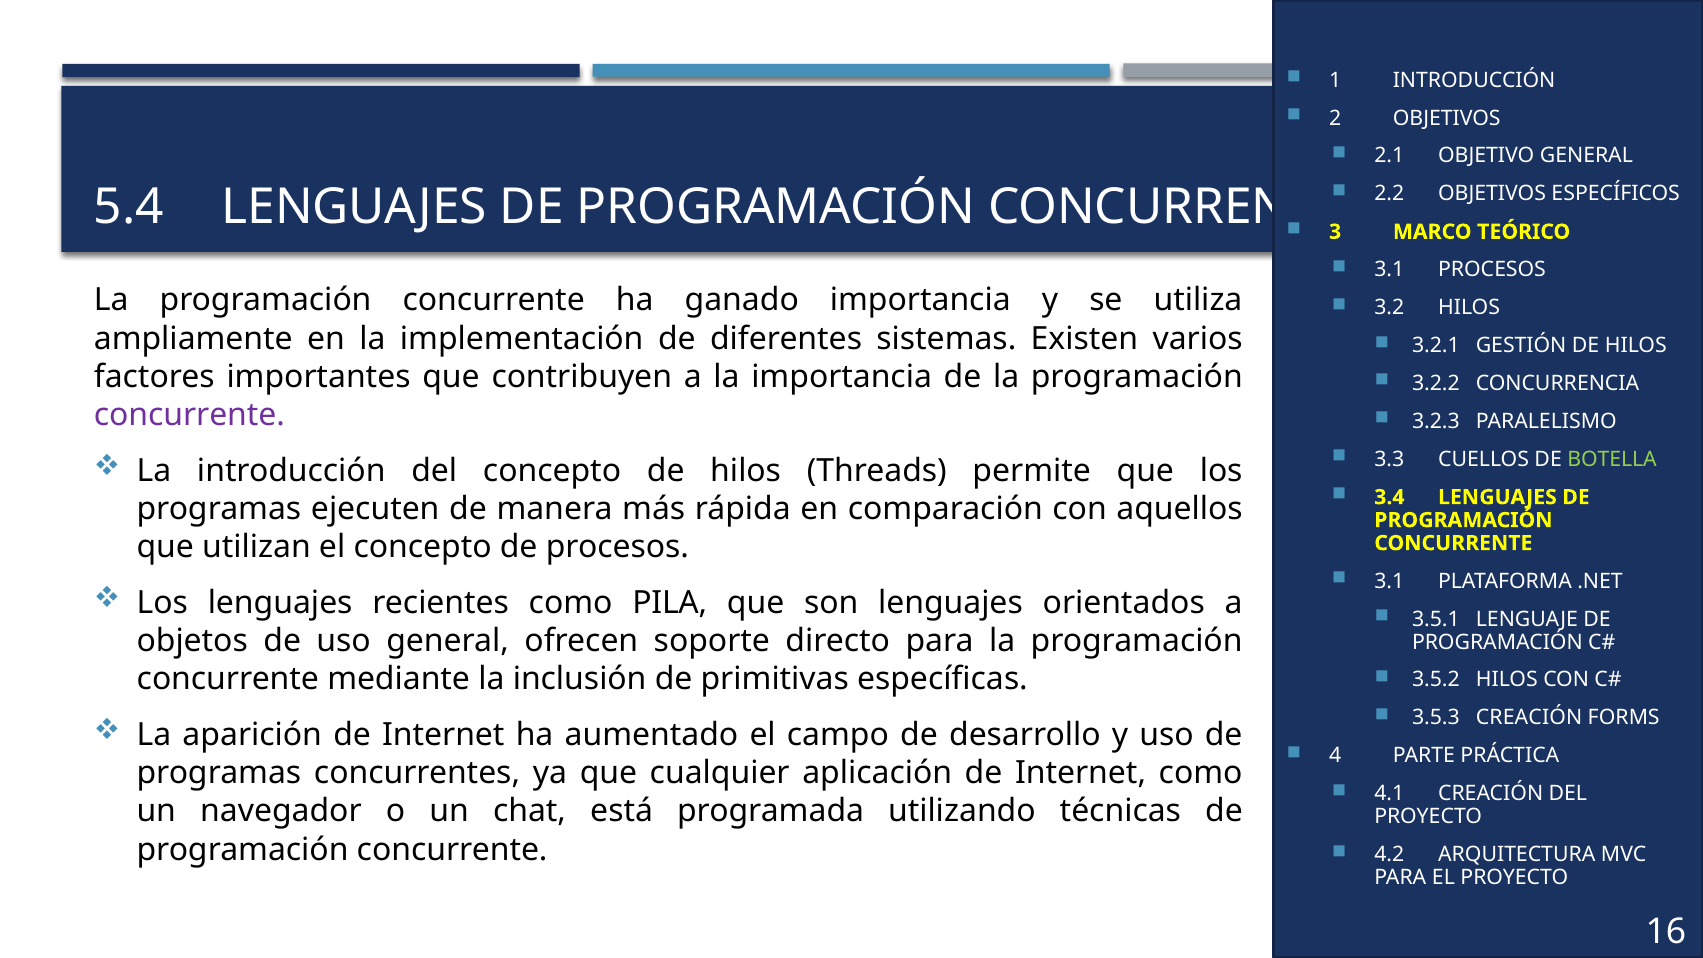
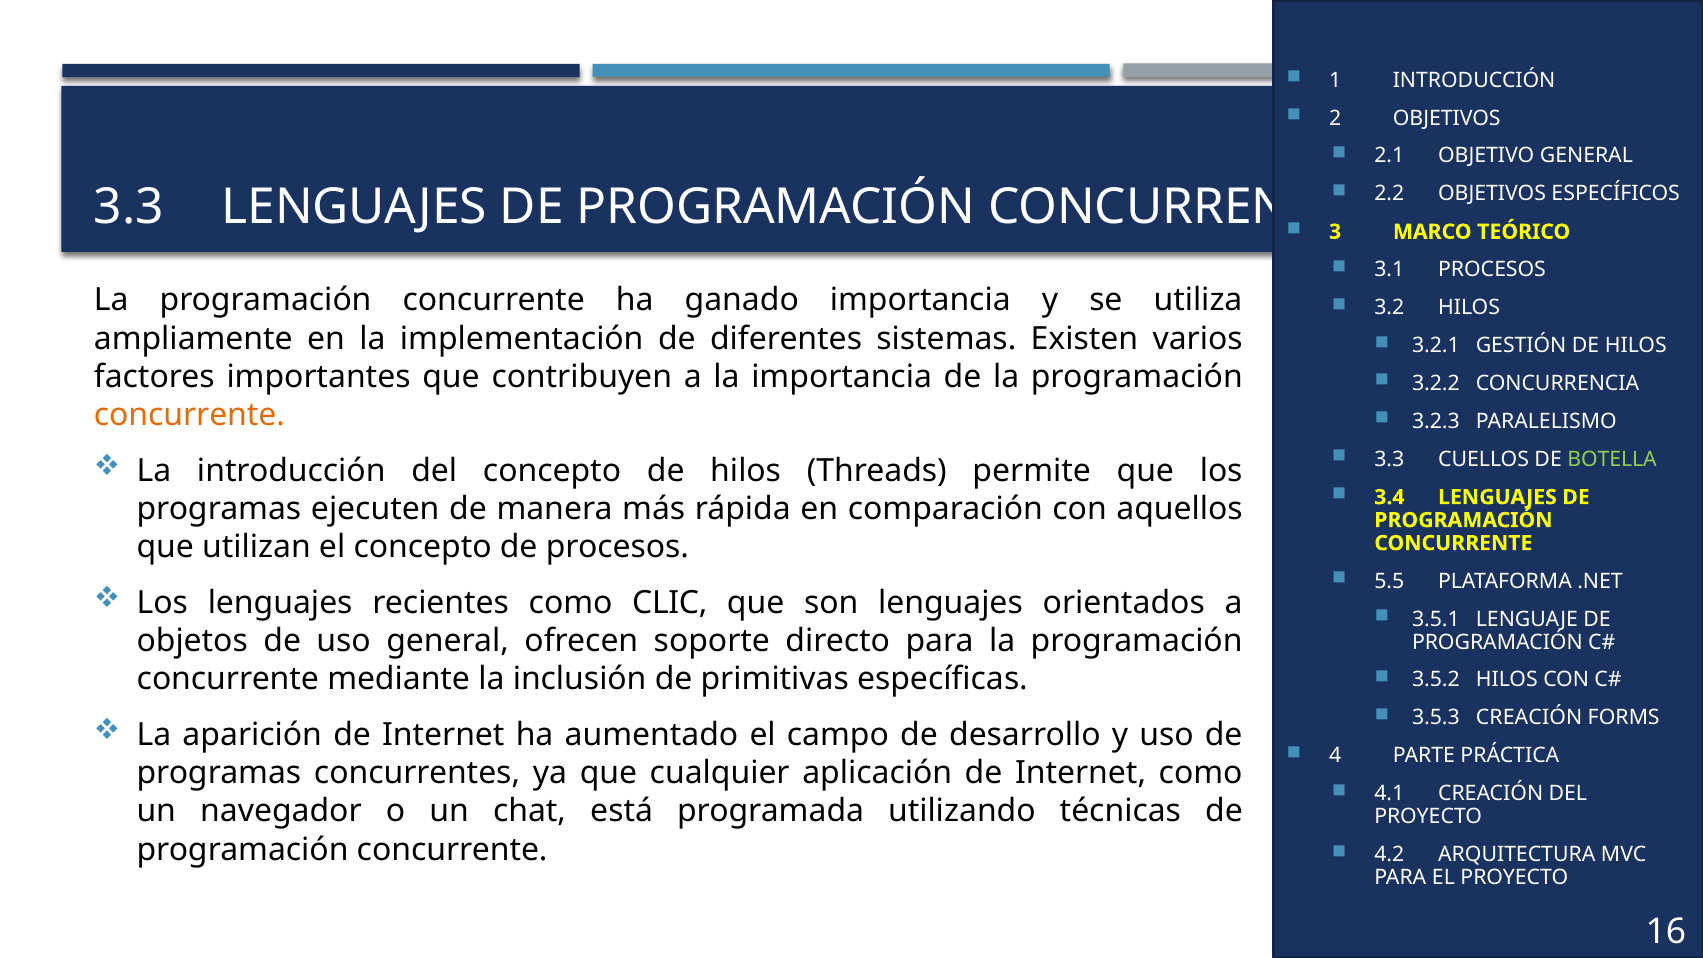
5.4 at (129, 207): 5.4 -> 3.3
concurrente at (189, 415) colour: purple -> orange
3.1 at (1389, 581): 3.1 -> 5.5
PILA: PILA -> CLIC
